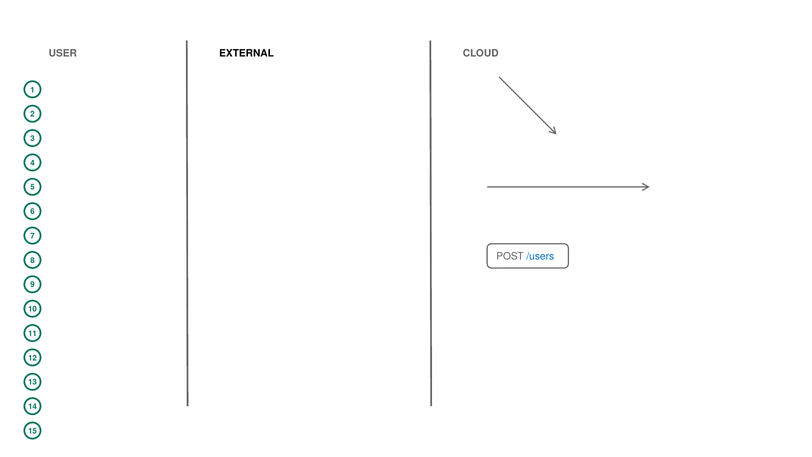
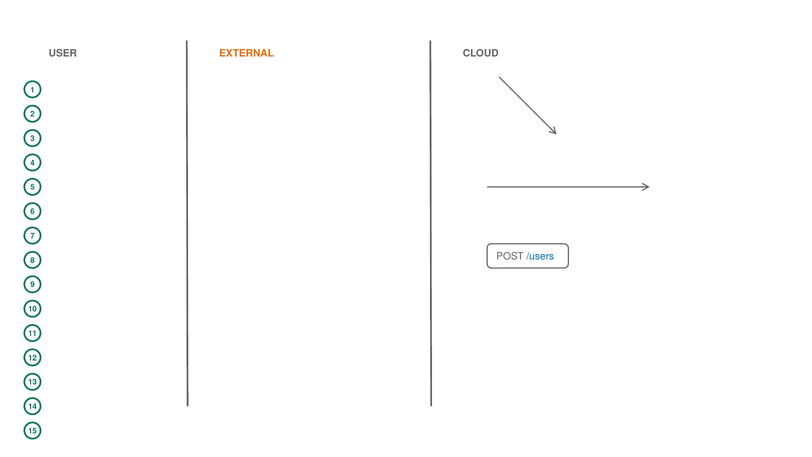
EXTERNAL colour: black -> orange
